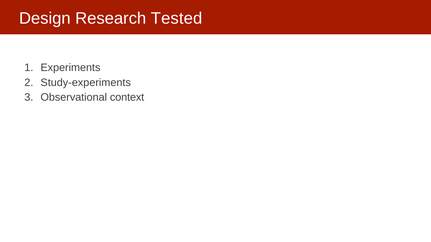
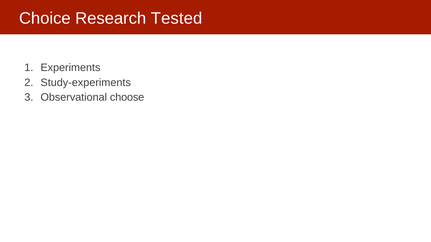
Design: Design -> Choice
context: context -> choose
